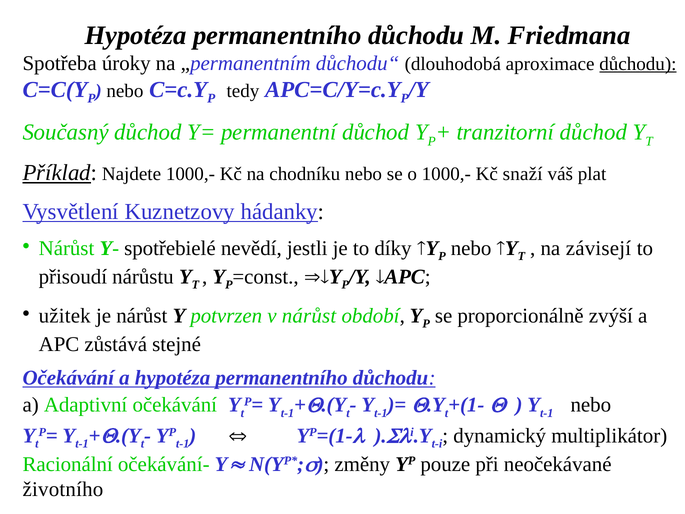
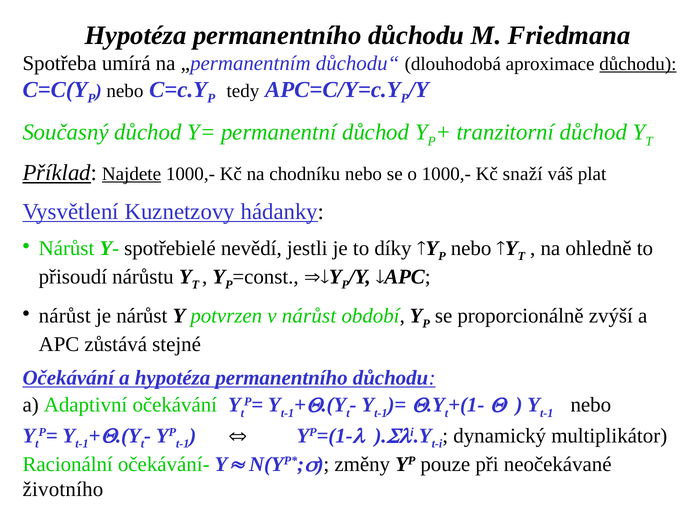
úroky: úroky -> umírá
Najdete underline: none -> present
závisejí: závisejí -> ohledně
užitek at (65, 316): užitek -> nárůst
